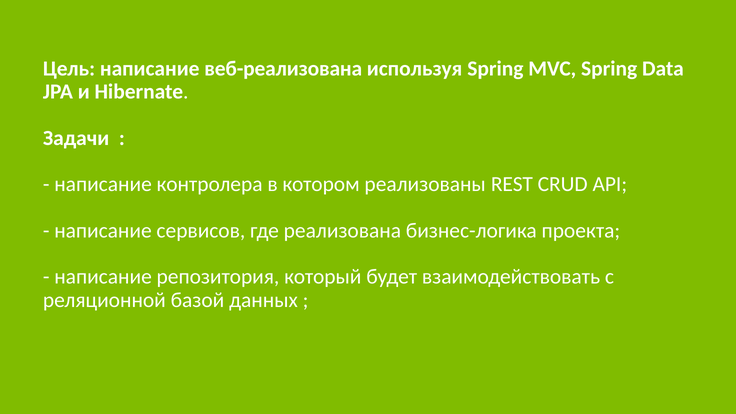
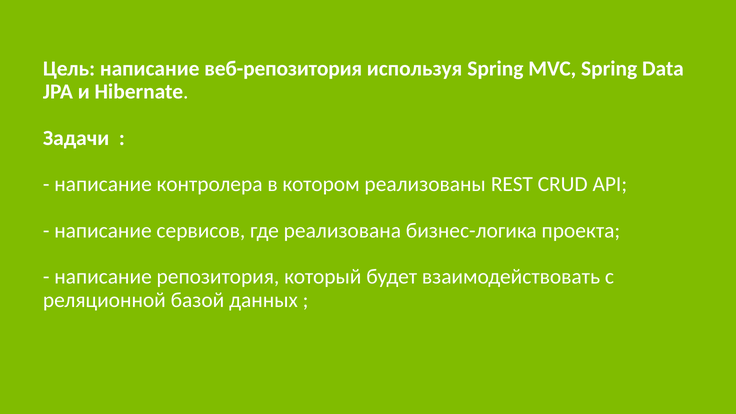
веб-реализована: веб-реализована -> веб-репозитория
